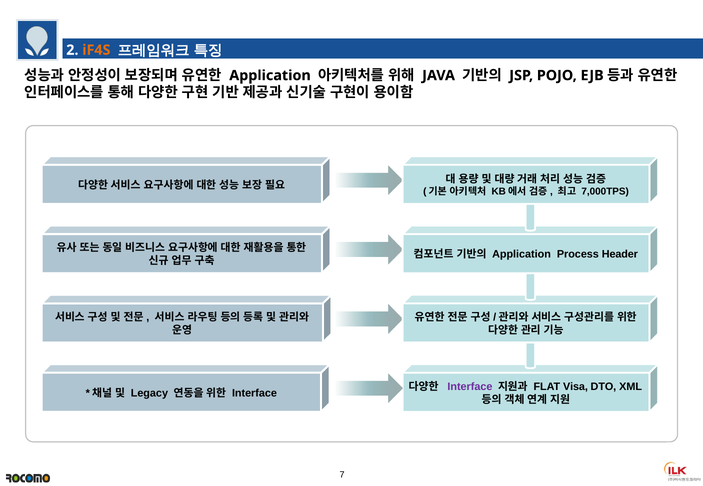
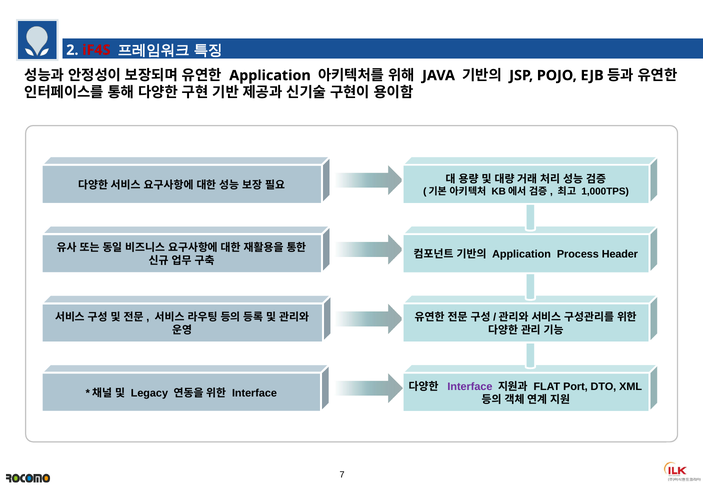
iF4S colour: orange -> red
7,000TPS: 7,000TPS -> 1,000TPS
Visa: Visa -> Port
